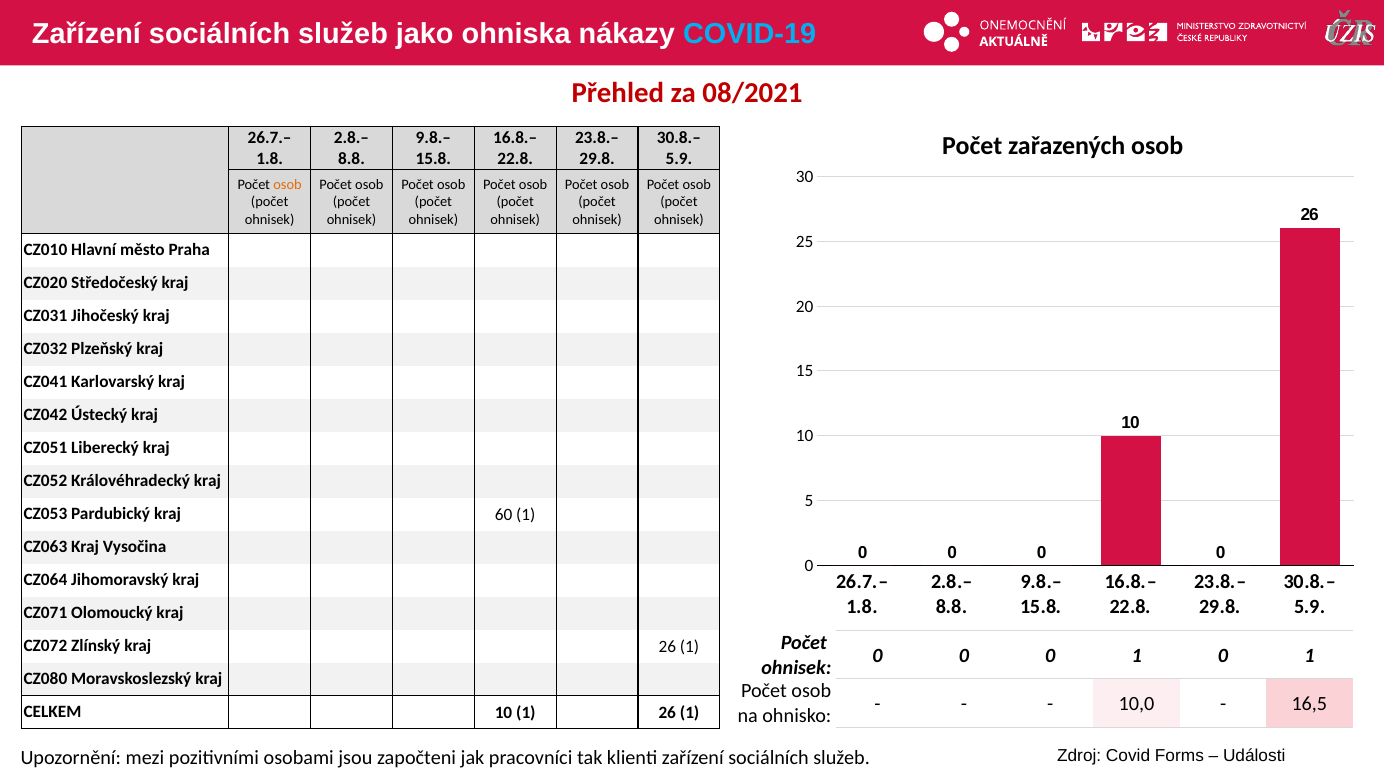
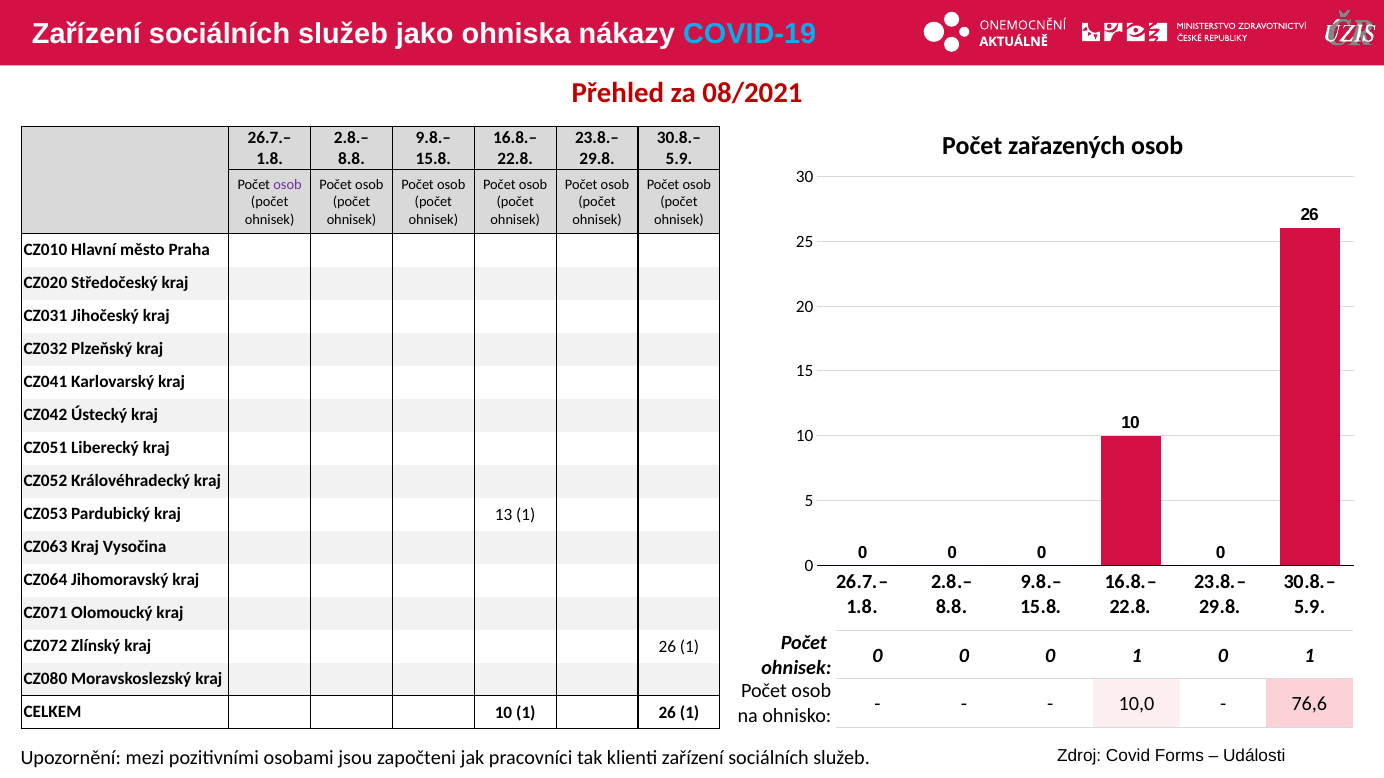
osob at (288, 185) colour: orange -> purple
60: 60 -> 13
16,5: 16,5 -> 76,6
